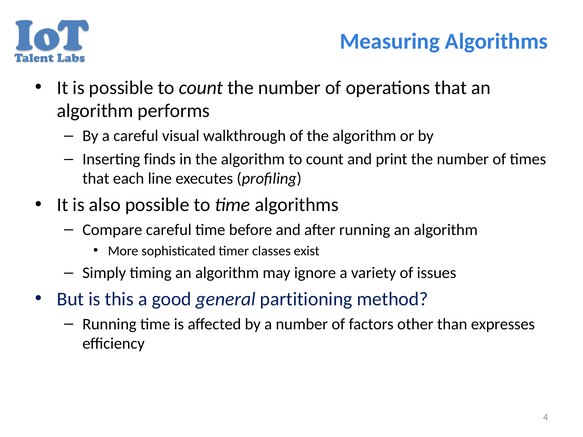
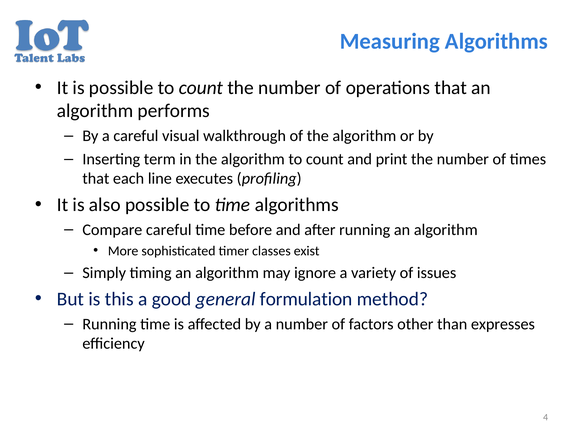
finds: finds -> term
partitioning: partitioning -> formulation
